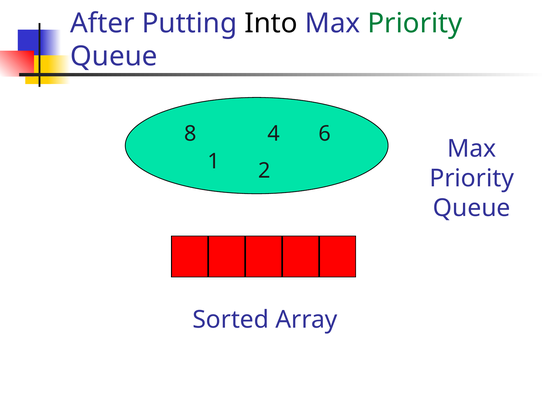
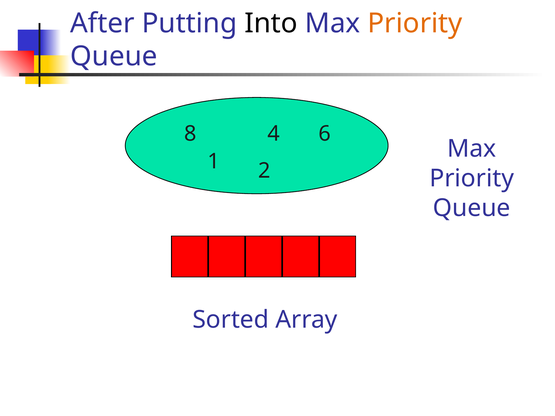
Priority at (415, 23) colour: green -> orange
